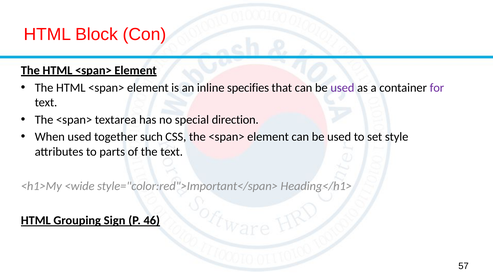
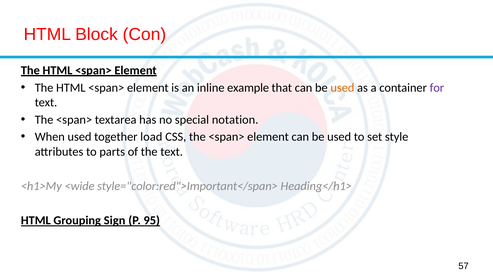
specifies: specifies -> example
used at (342, 88) colour: purple -> orange
direction: direction -> notation
such: such -> load
46: 46 -> 95
